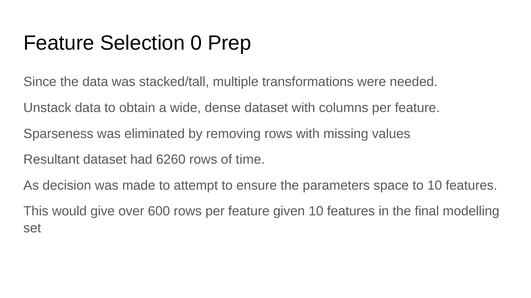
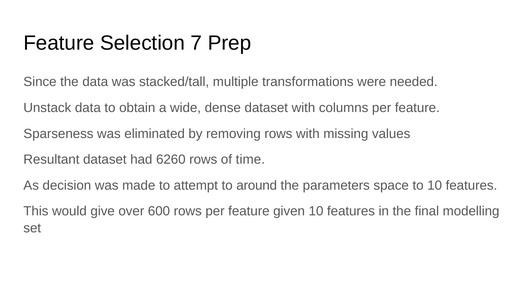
0: 0 -> 7
ensure: ensure -> around
